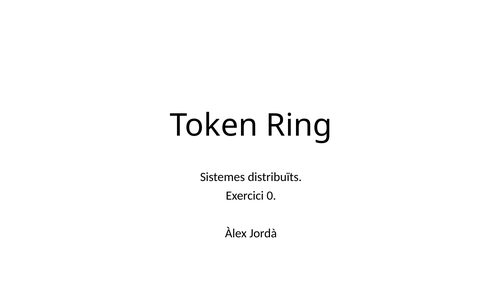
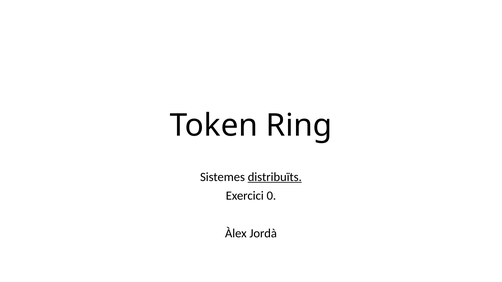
distribuïts underline: none -> present
